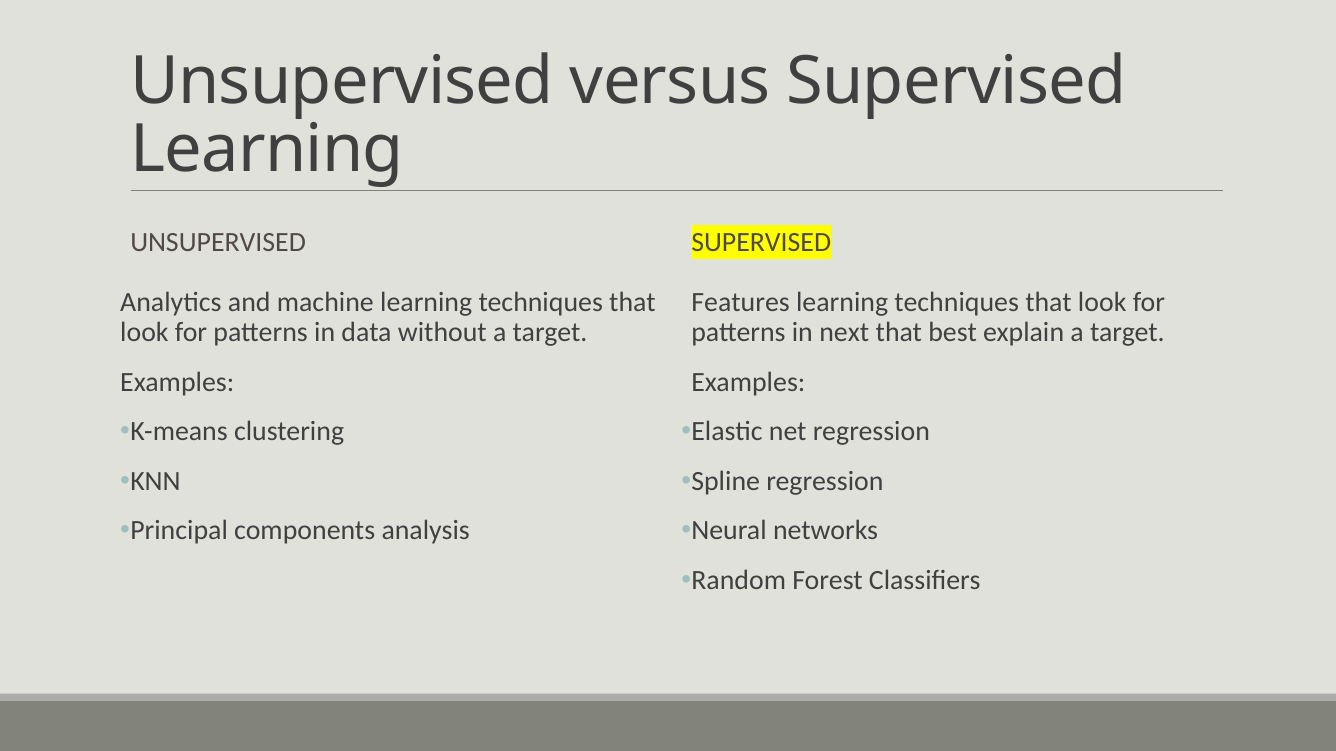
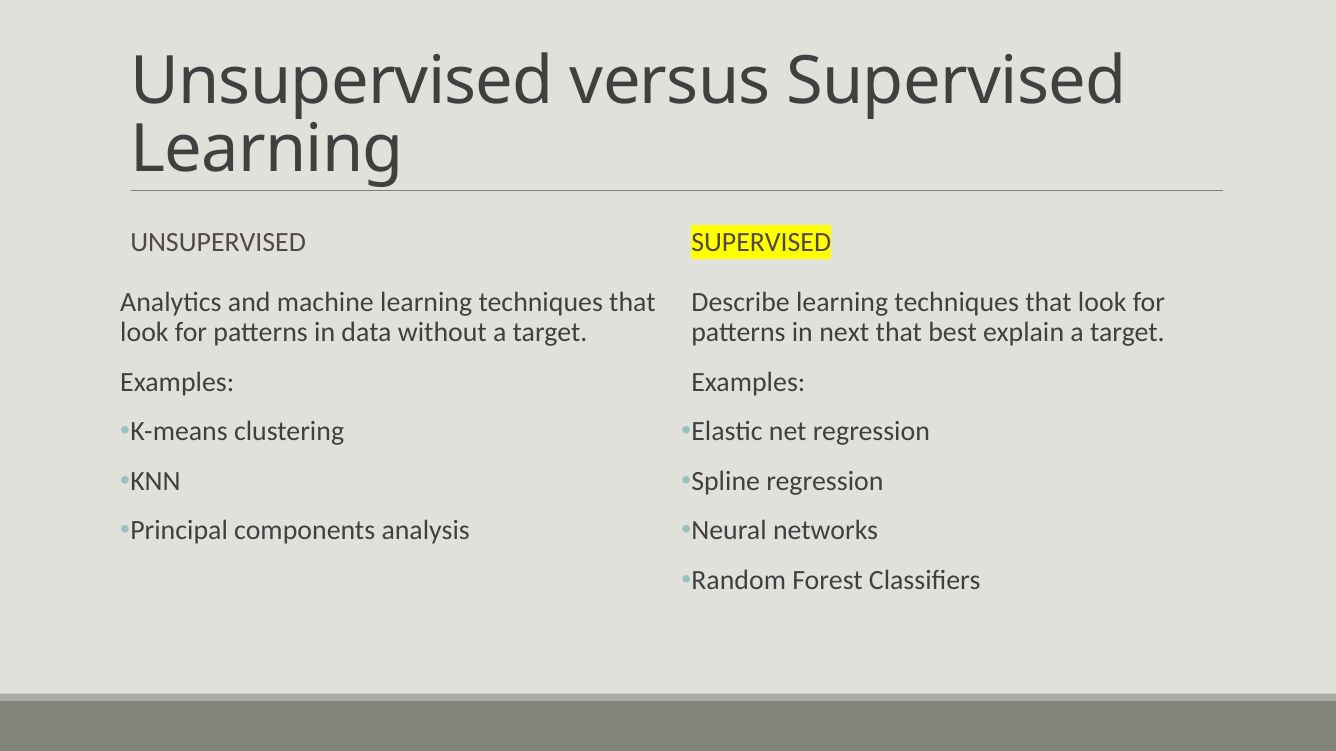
Features: Features -> Describe
